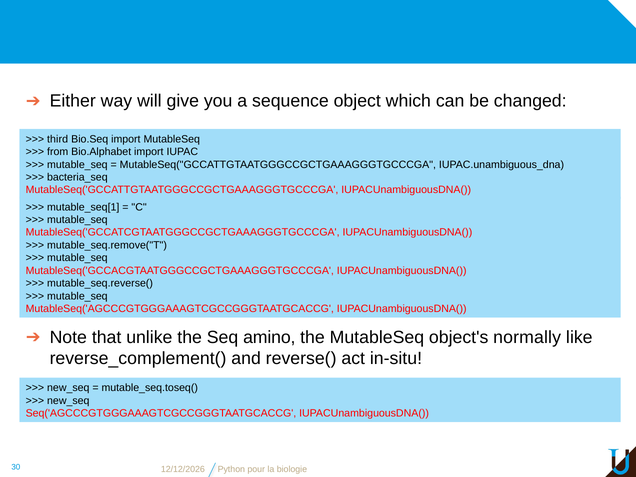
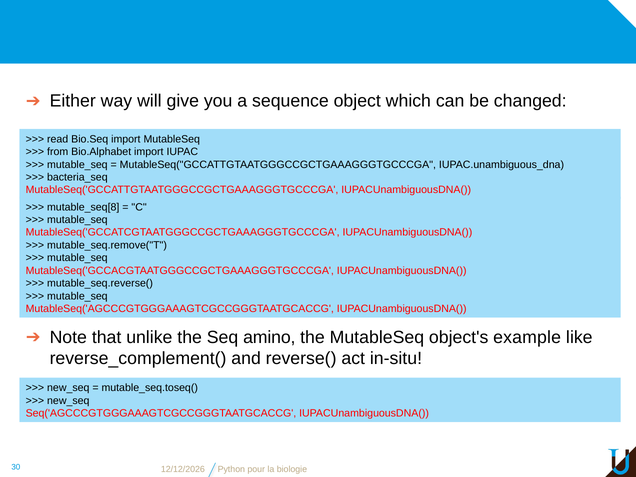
third: third -> read
mutable_seq[1: mutable_seq[1 -> mutable_seq[8
normally: normally -> example
